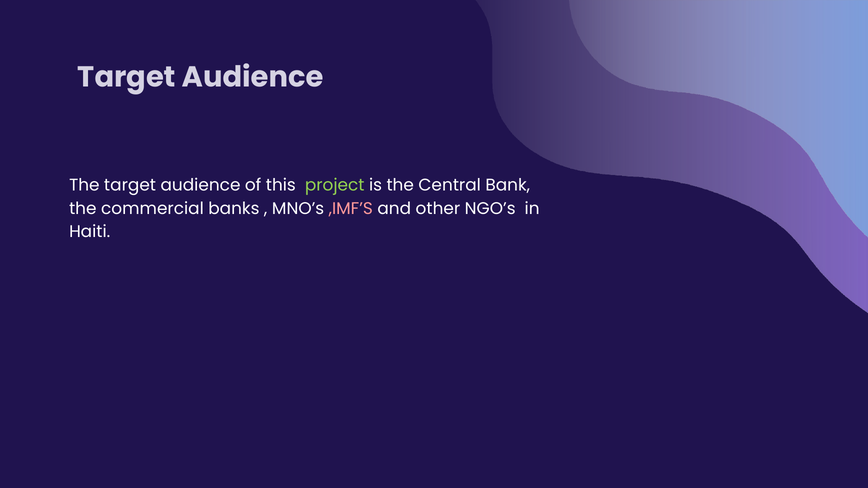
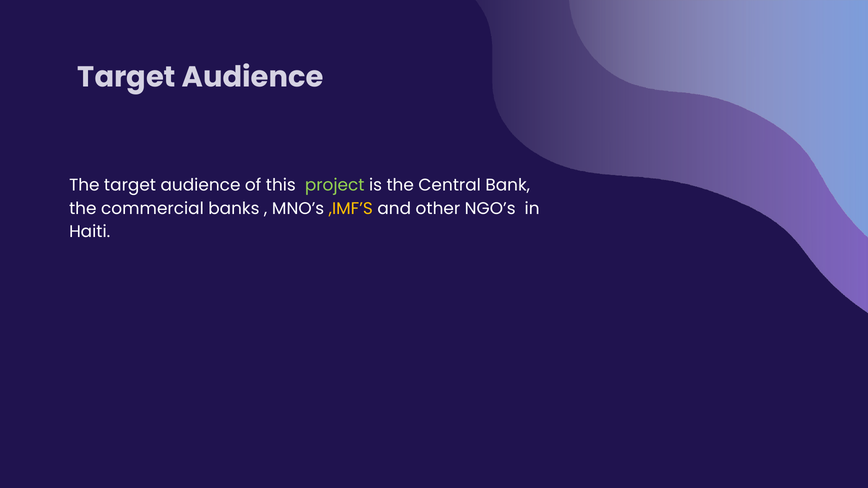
,IMF’S colour: pink -> yellow
